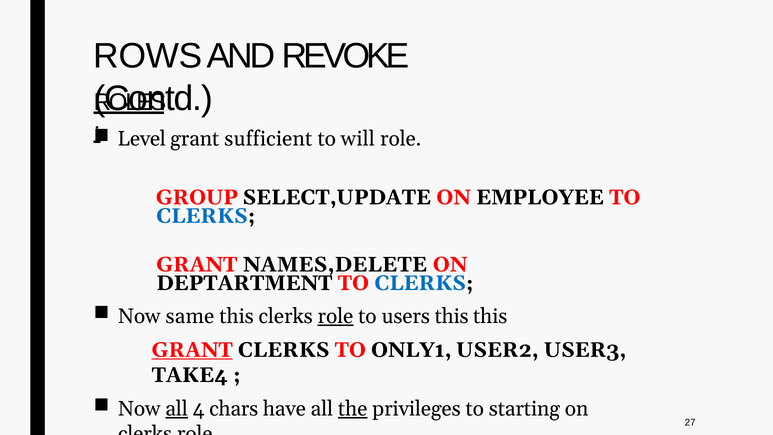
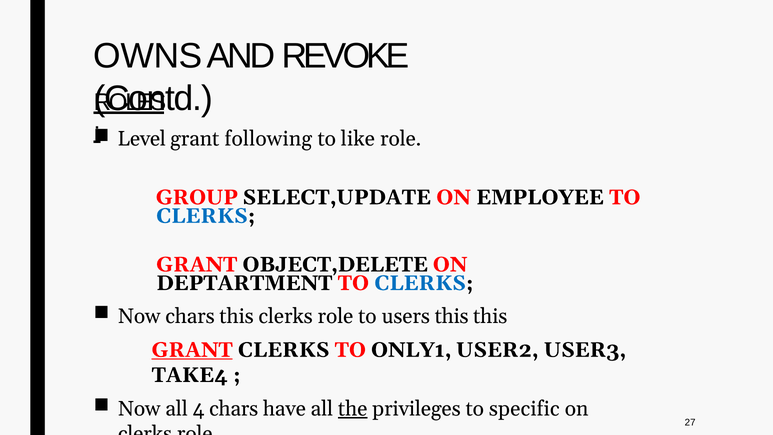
ROWS: ROWS -> OWNS
sufficient: sufficient -> following
will: will -> like
NAMES,DELETE: NAMES,DELETE -> OBJECT,DELETE
Now same: same -> chars
role at (335, 316) underline: present -> none
all at (177, 409) underline: present -> none
starting: starting -> specific
